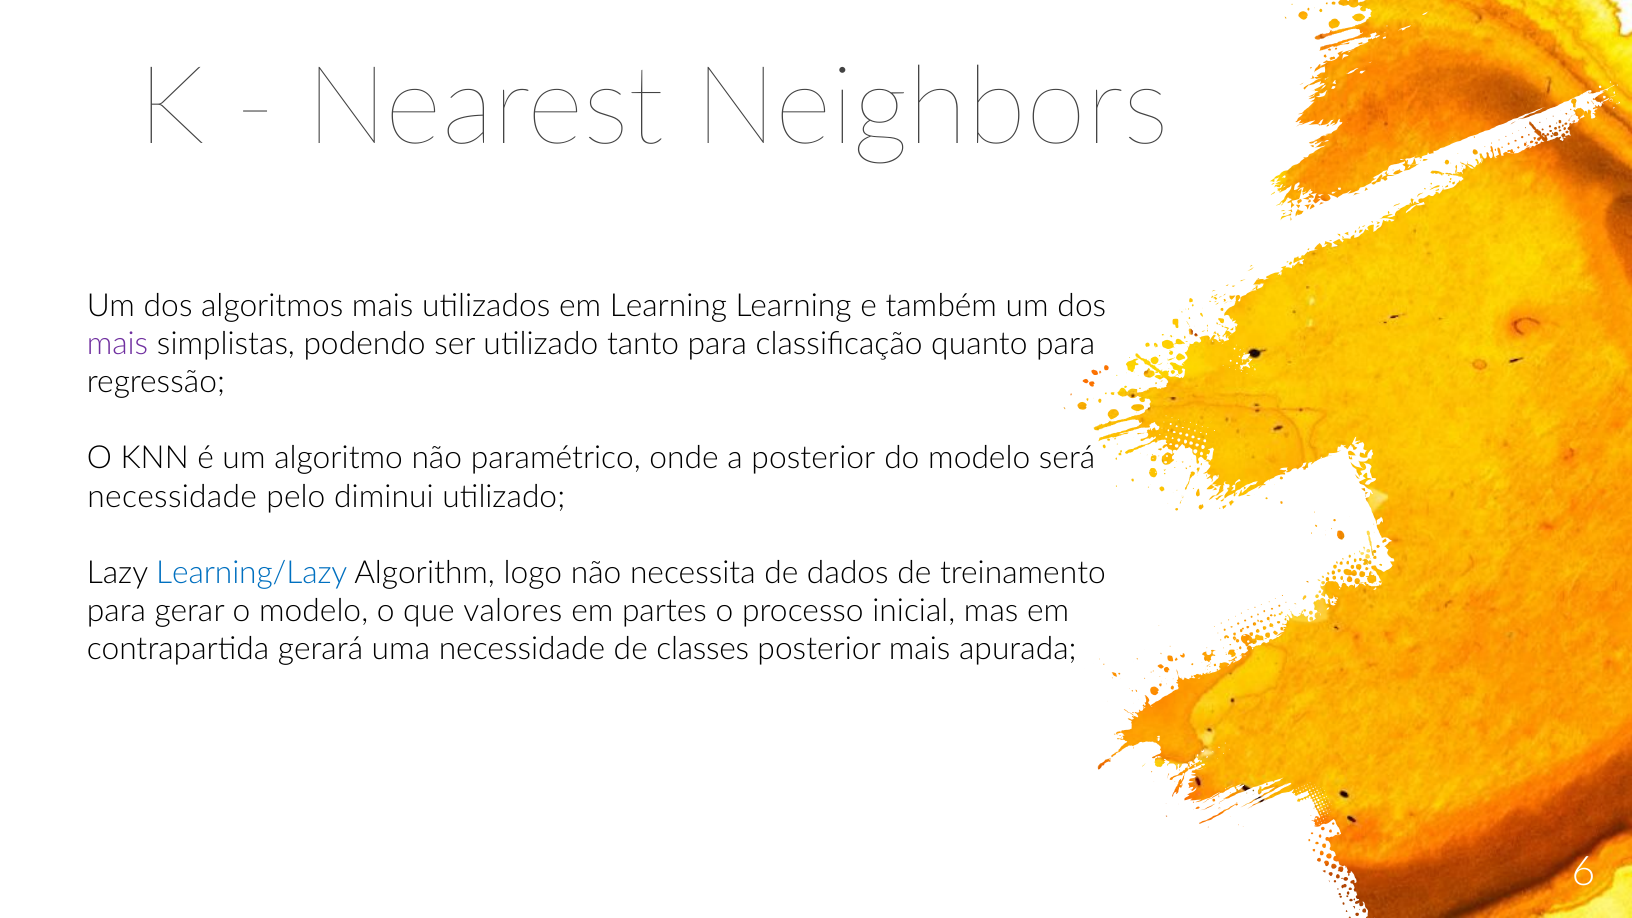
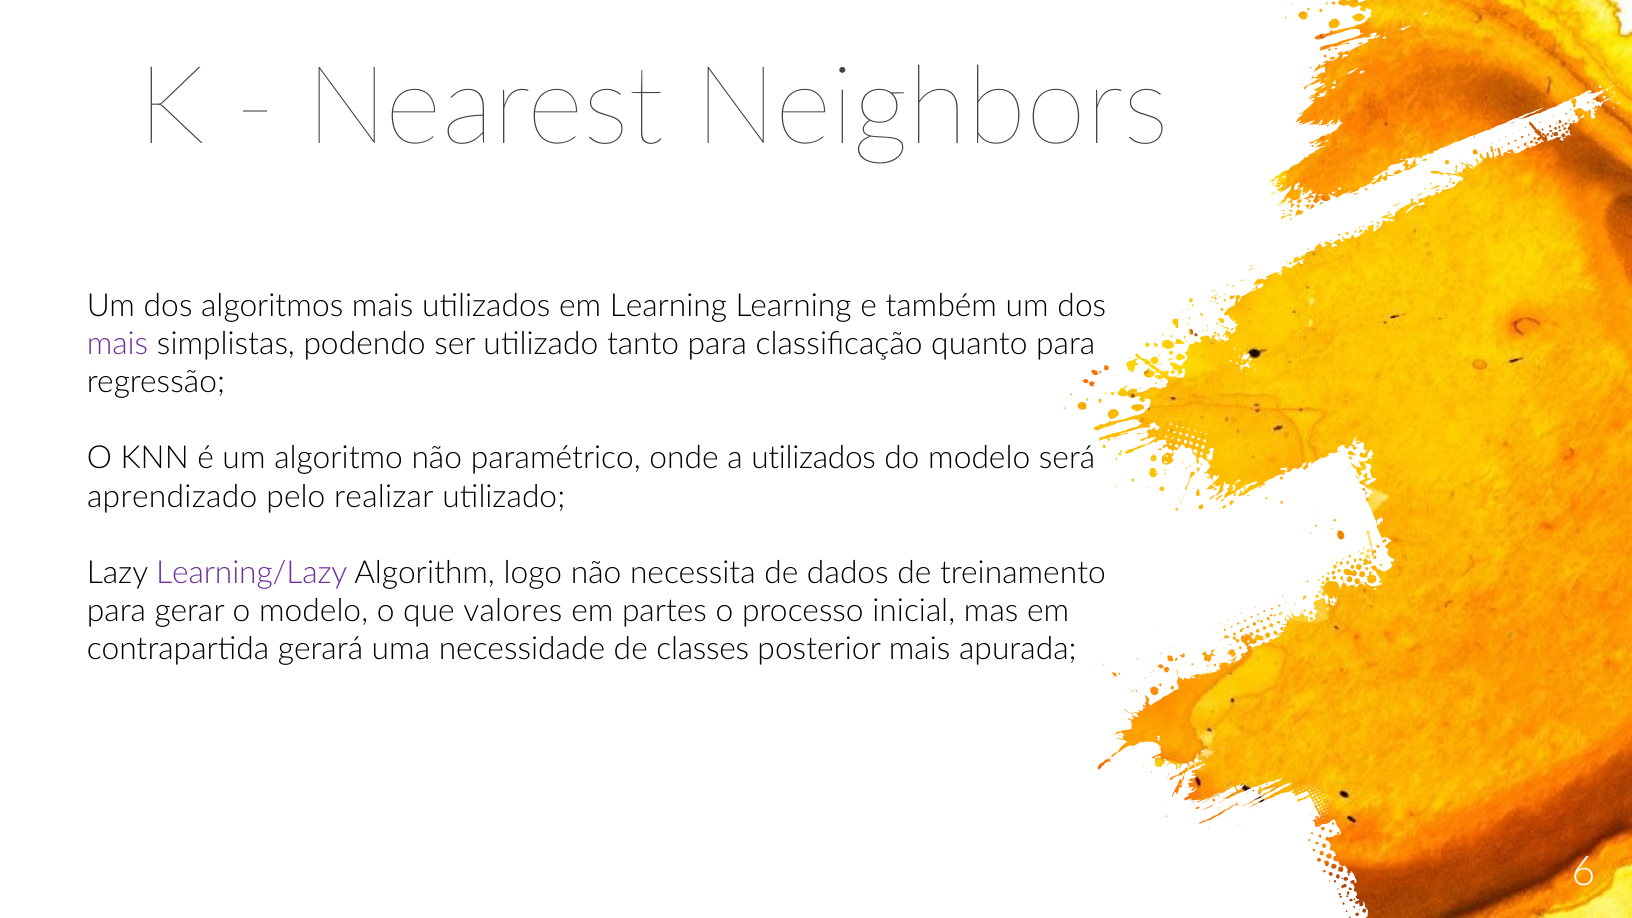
a posterior: posterior -> utilizados
necessidade at (172, 497): necessidade -> aprendizado
diminui: diminui -> realizar
Learning/Lazy colour: blue -> purple
